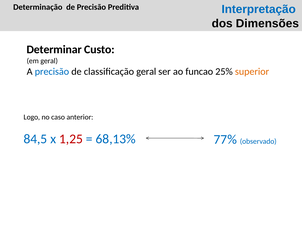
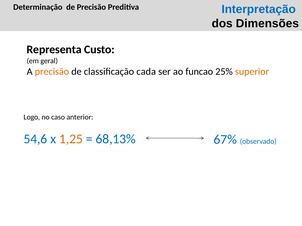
Determinar: Determinar -> Representa
precisão at (52, 72) colour: blue -> orange
classificação geral: geral -> cada
84,5: 84,5 -> 54,6
1,25 colour: red -> orange
77%: 77% -> 67%
